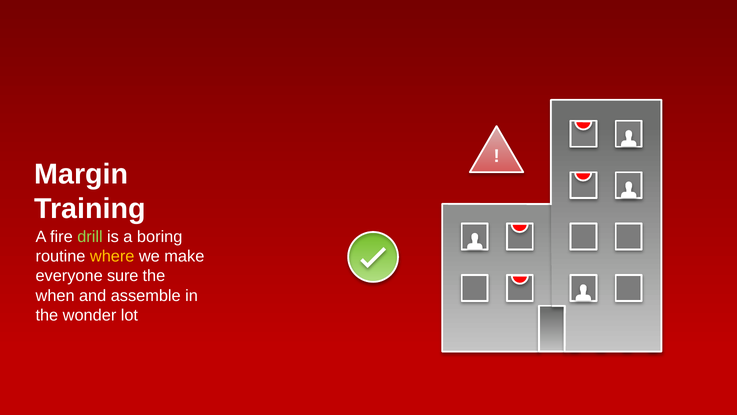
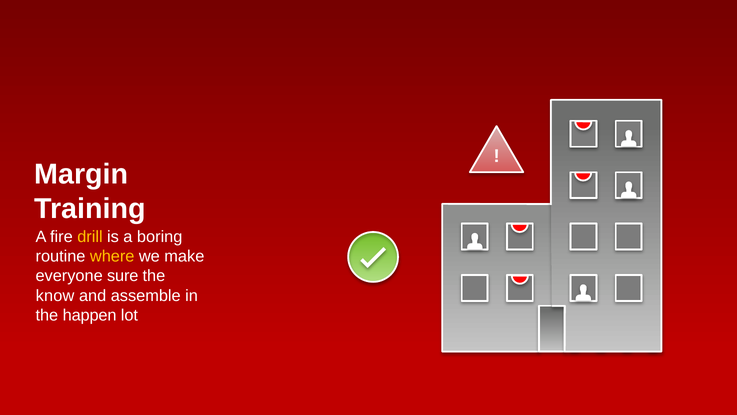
drill colour: light green -> yellow
when: when -> know
wonder: wonder -> happen
